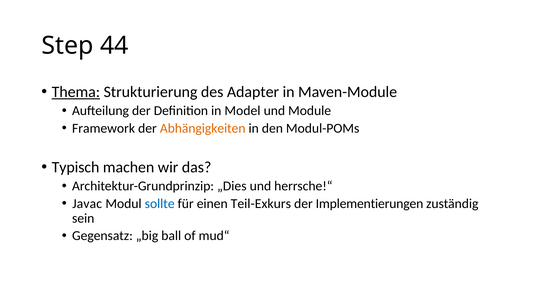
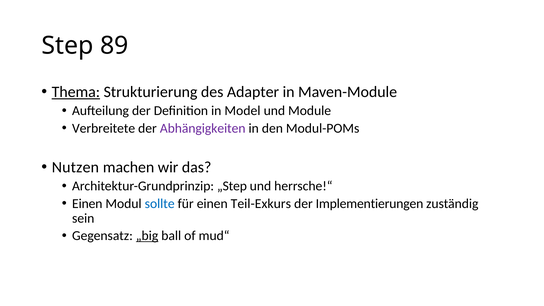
44: 44 -> 89
Framework: Framework -> Verbreitete
Abhängigkeiten colour: orange -> purple
Typisch: Typisch -> Nutzen
„Dies: „Dies -> „Step
Javac at (87, 204): Javac -> Einen
„big underline: none -> present
